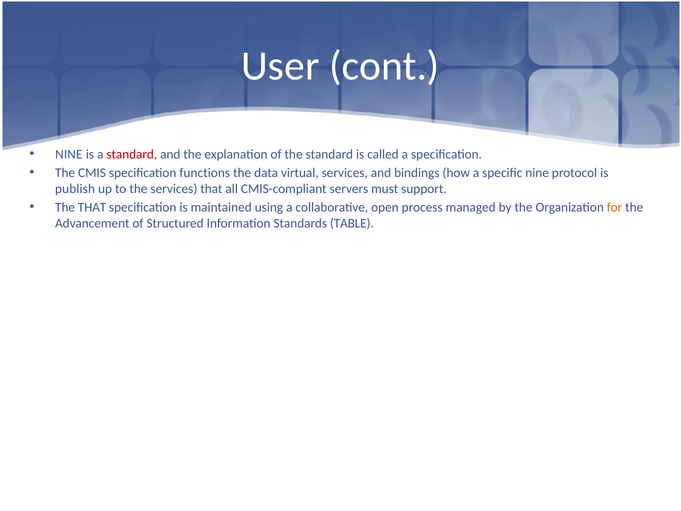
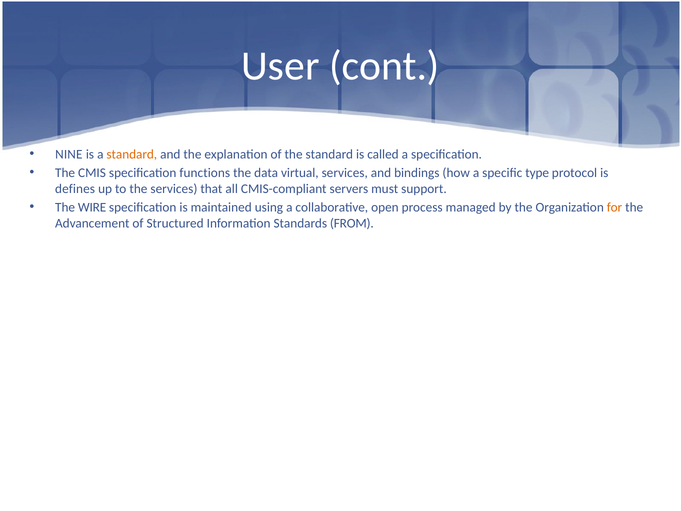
standard at (132, 154) colour: red -> orange
specific nine: nine -> type
publish: publish -> defines
The THAT: THAT -> WIRE
TABLE: TABLE -> FROM
